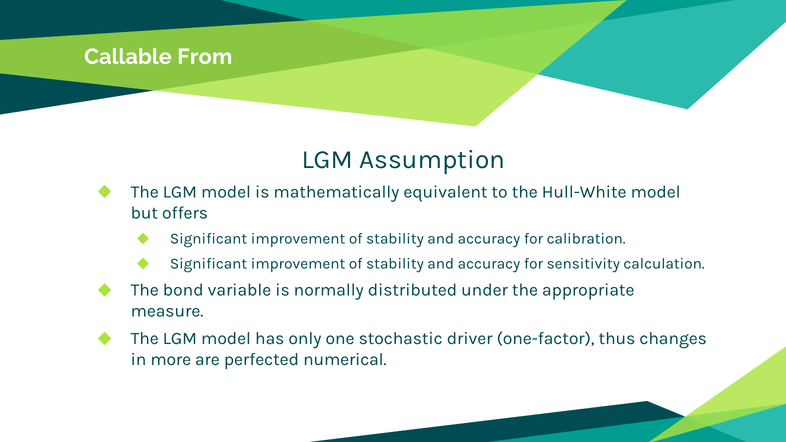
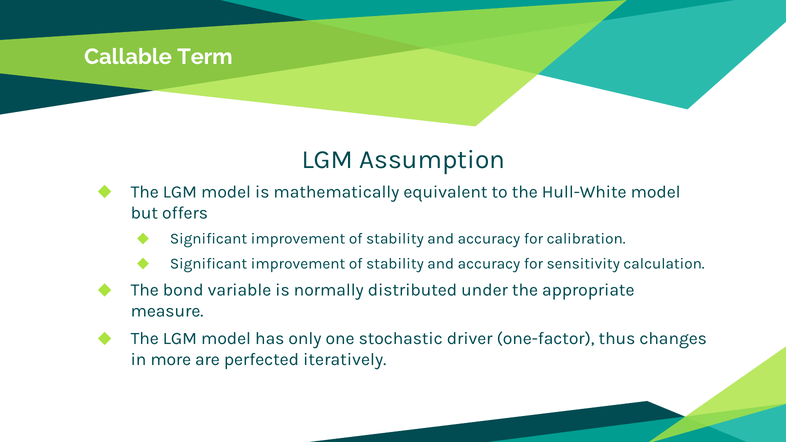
From: From -> Term
numerical: numerical -> iteratively
